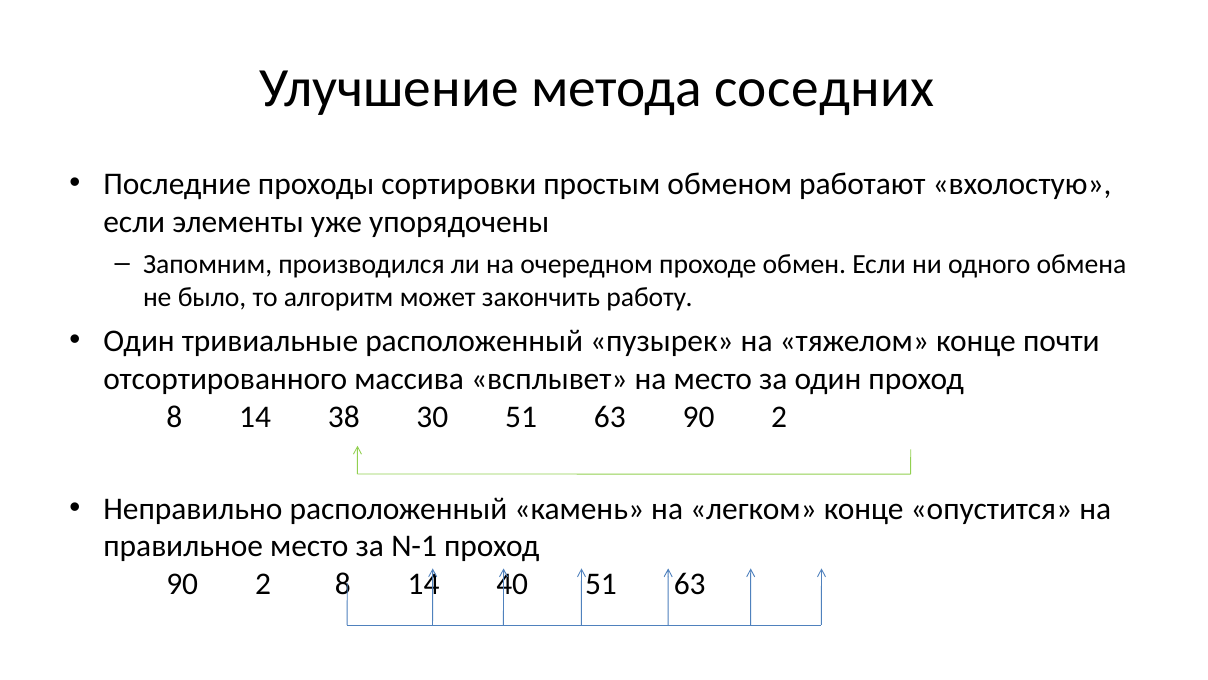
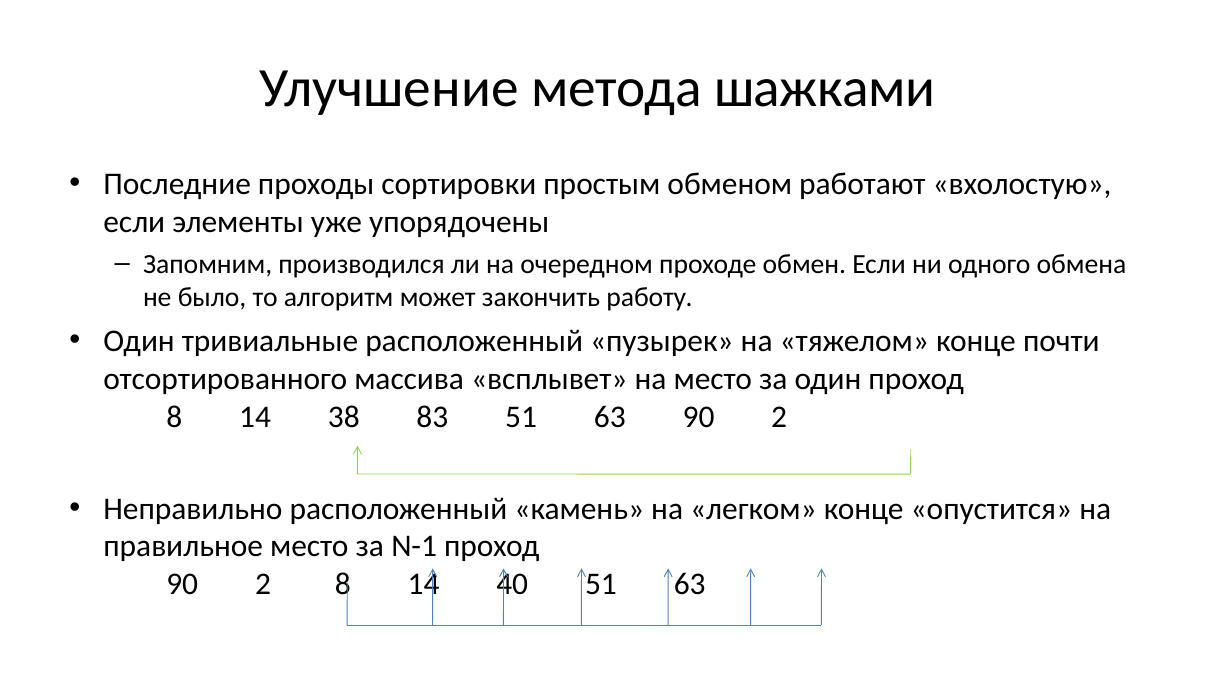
соседних: соседних -> шажками
30: 30 -> 83
